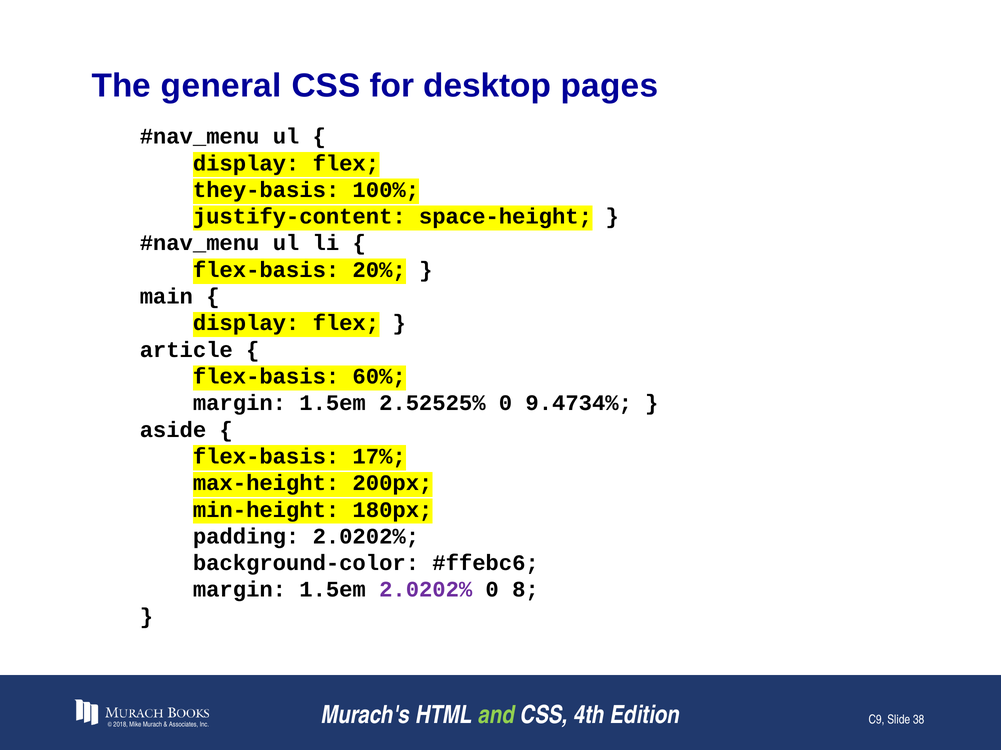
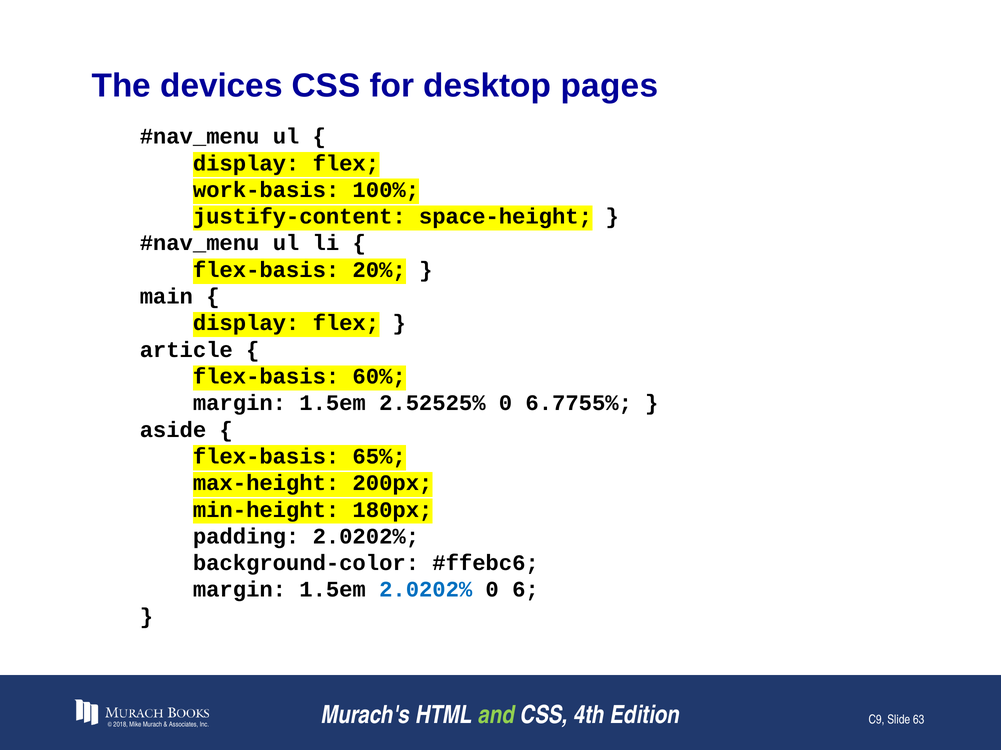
general: general -> devices
they-basis: they-basis -> work-basis
9.4734%: 9.4734% -> 6.7755%
17%: 17% -> 65%
2.0202% at (426, 590) colour: purple -> blue
8: 8 -> 6
38: 38 -> 63
